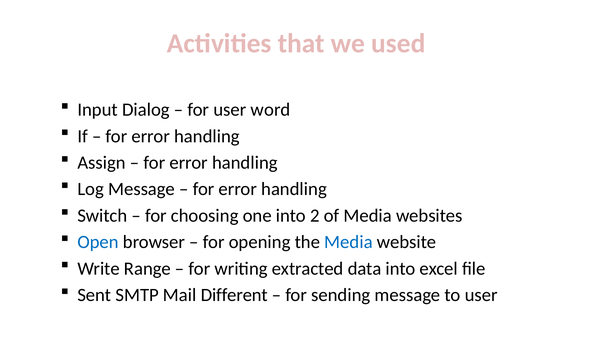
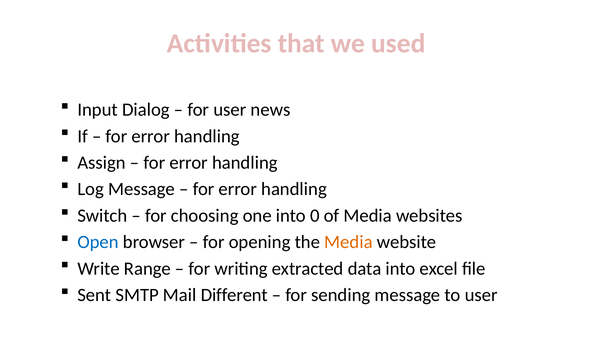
word: word -> news
2: 2 -> 0
Media at (349, 242) colour: blue -> orange
